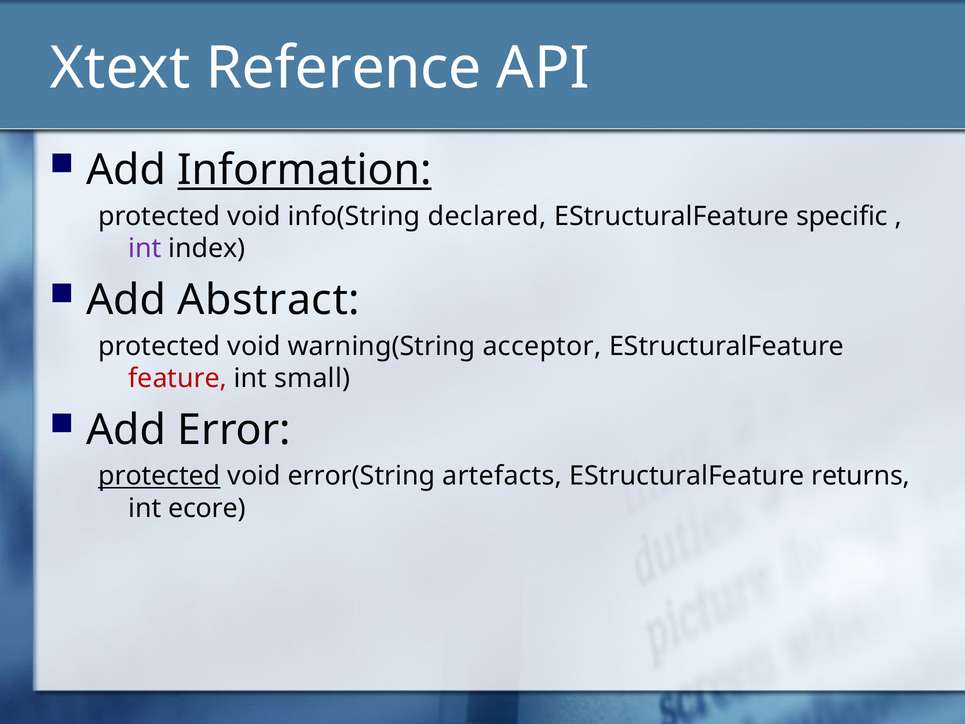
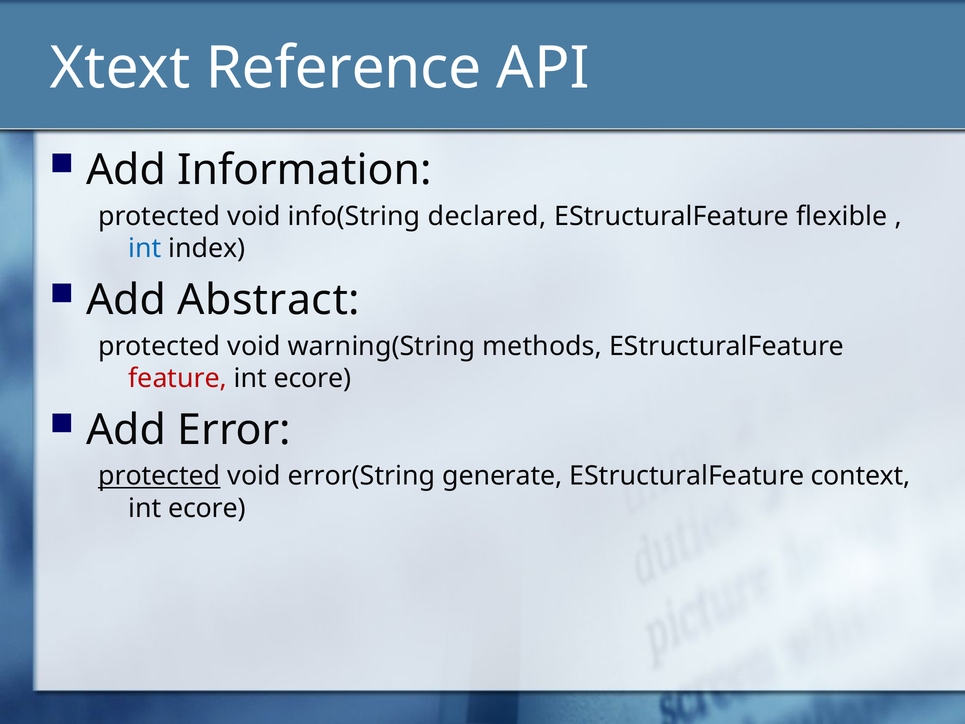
Information underline: present -> none
specific: specific -> flexible
int at (145, 249) colour: purple -> blue
acceptor: acceptor -> methods
small at (312, 378): small -> ecore
artefacts: artefacts -> generate
returns: returns -> context
